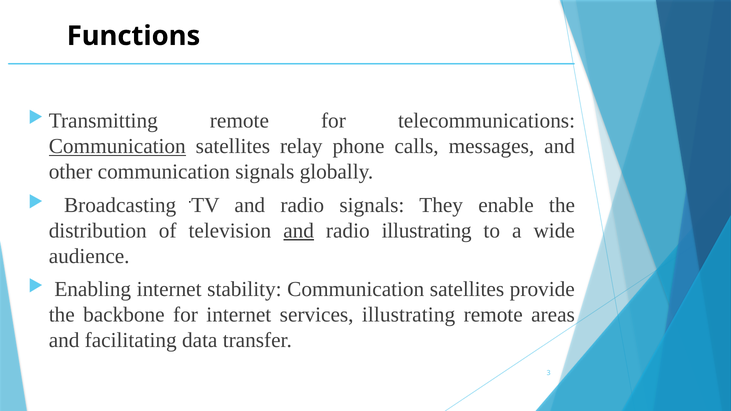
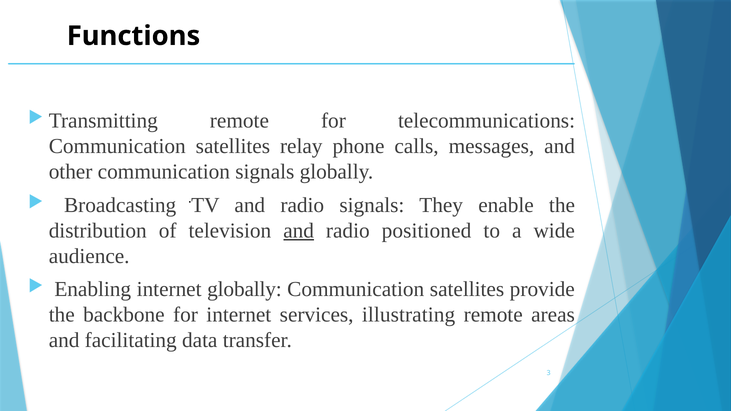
Communication at (117, 146) underline: present -> none
radio illustrating: illustrating -> positioned
internet stability: stability -> globally
